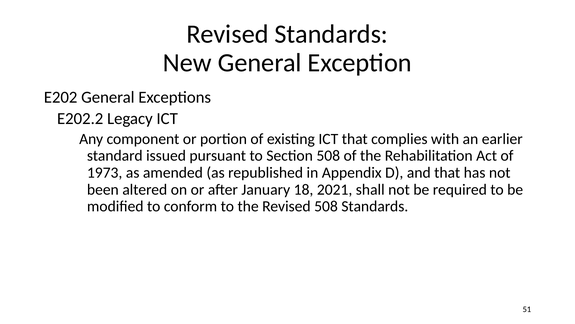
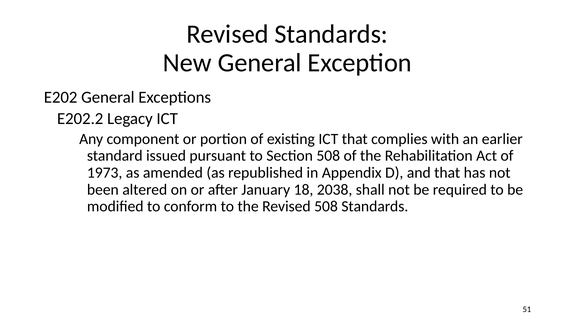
2021: 2021 -> 2038
